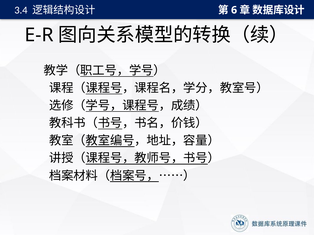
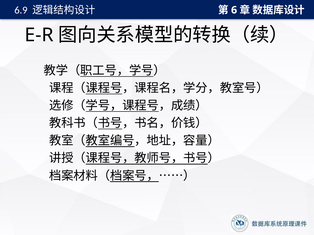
3.4: 3.4 -> 6.9
